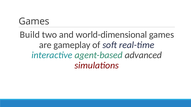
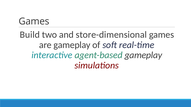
world-dimensional: world-dimensional -> store-dimensional
agent-based advanced: advanced -> gameplay
